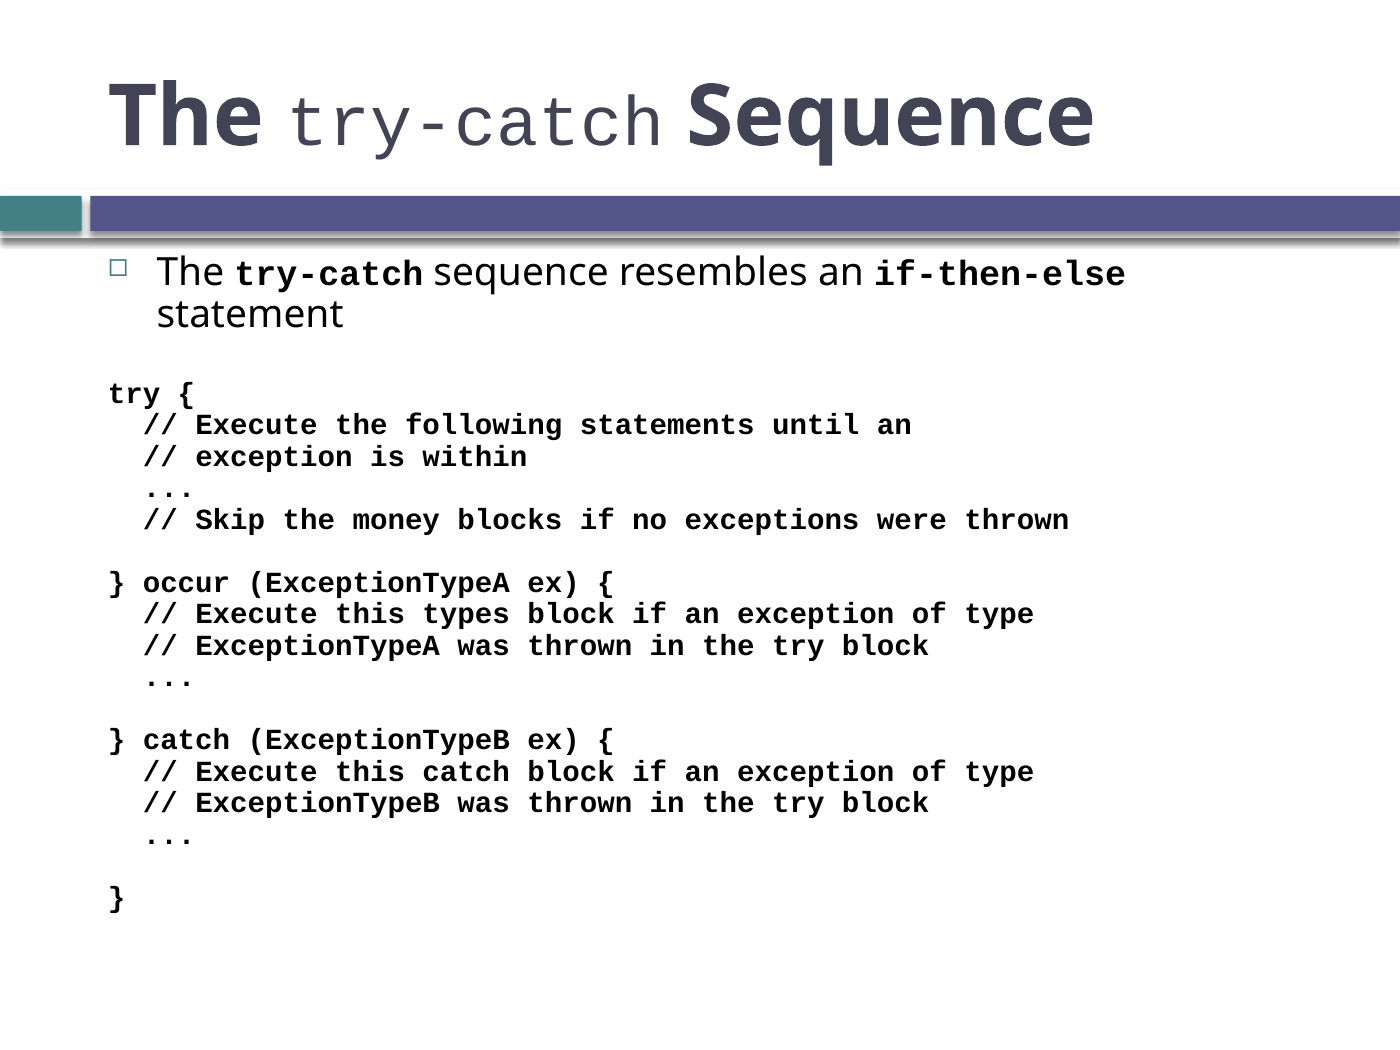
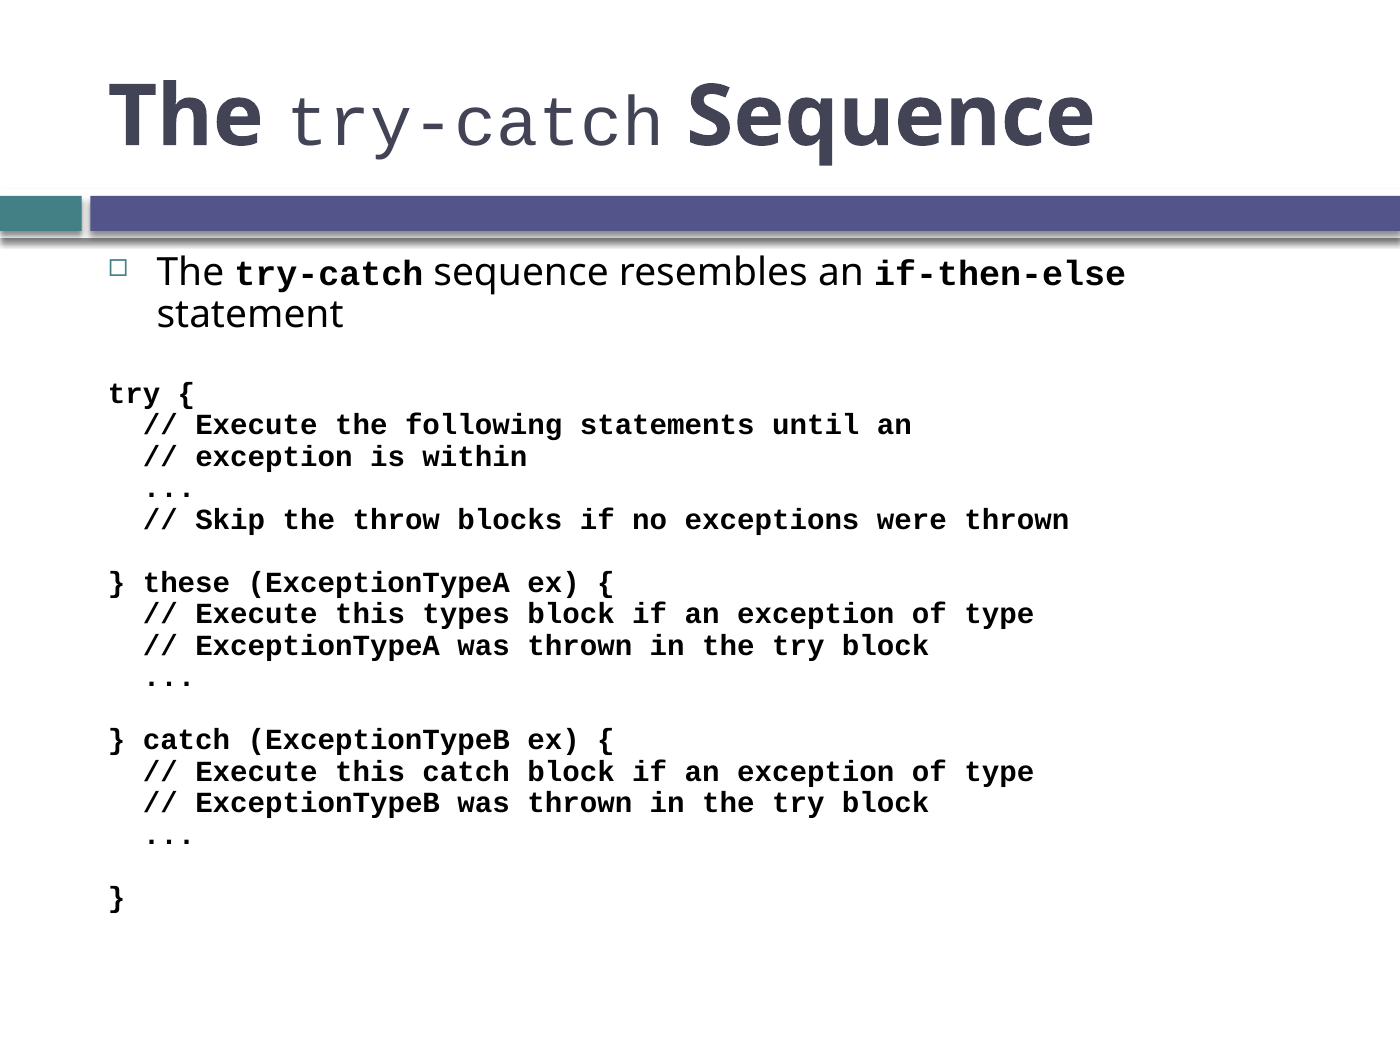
money: money -> throw
occur: occur -> these
